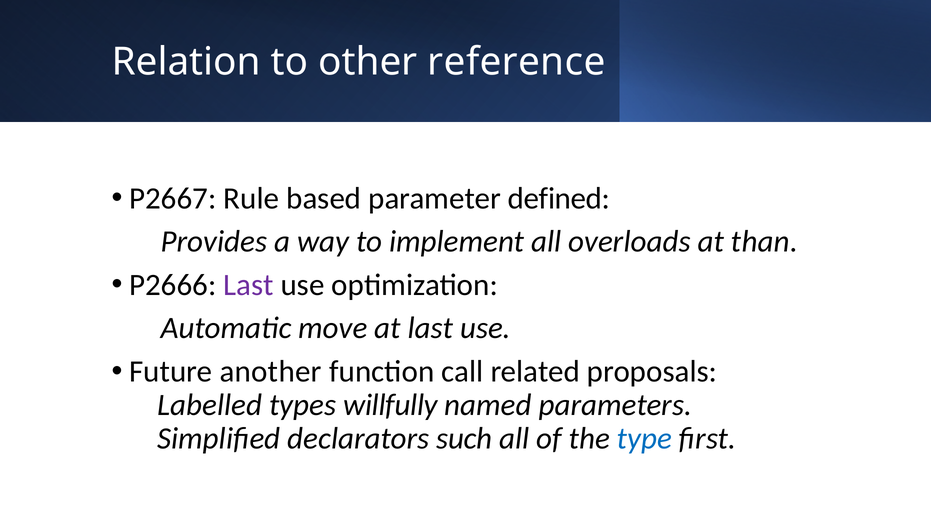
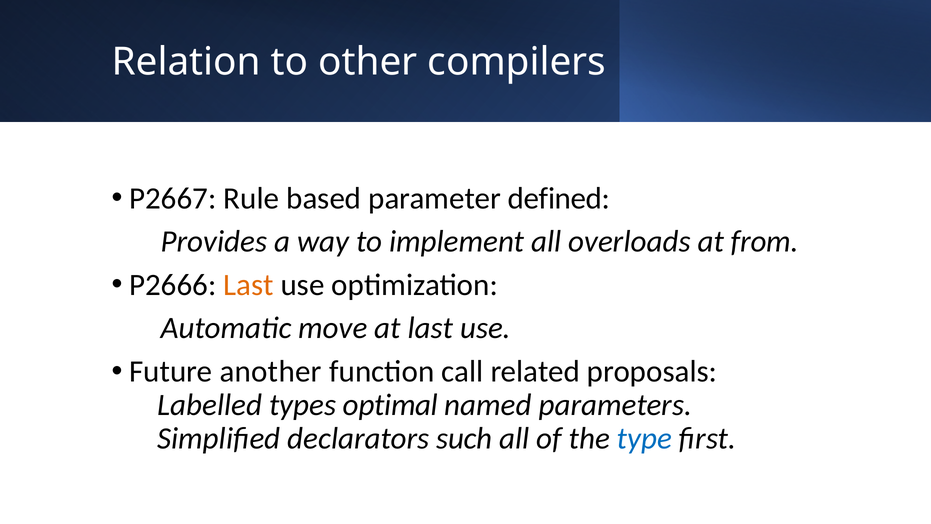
reference: reference -> compilers
than: than -> from
Last at (249, 285) colour: purple -> orange
willfully: willfully -> optimal
